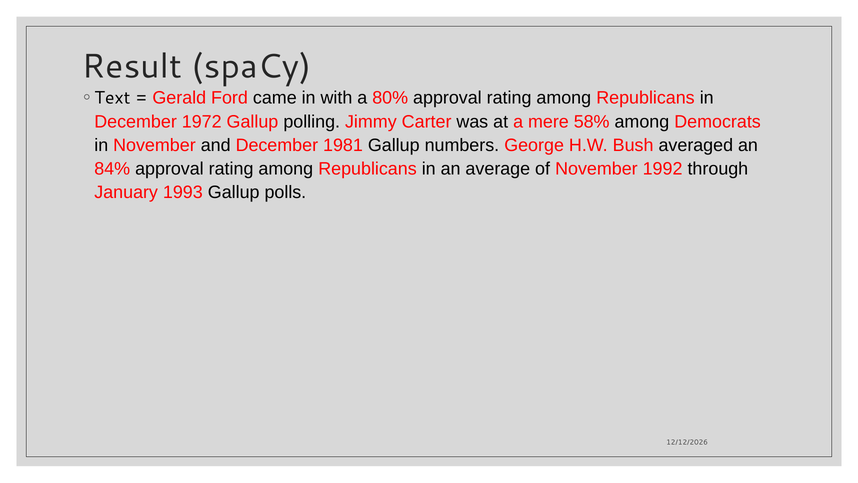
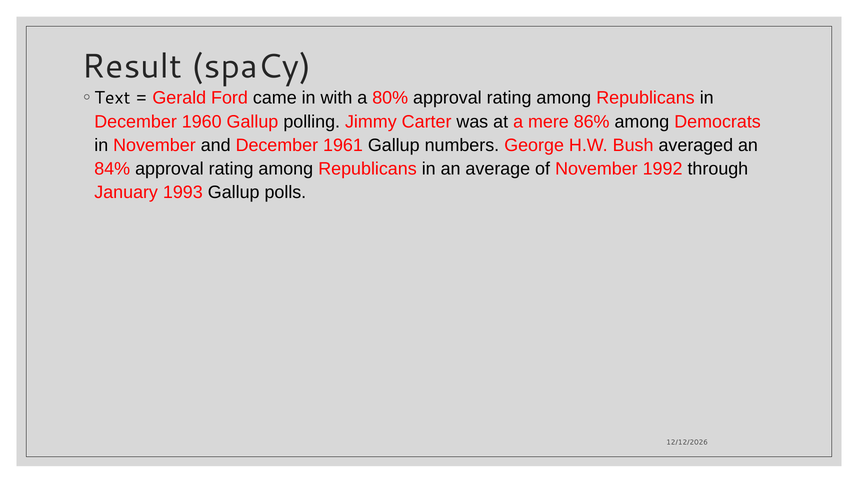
1972: 1972 -> 1960
58%: 58% -> 86%
1981: 1981 -> 1961
